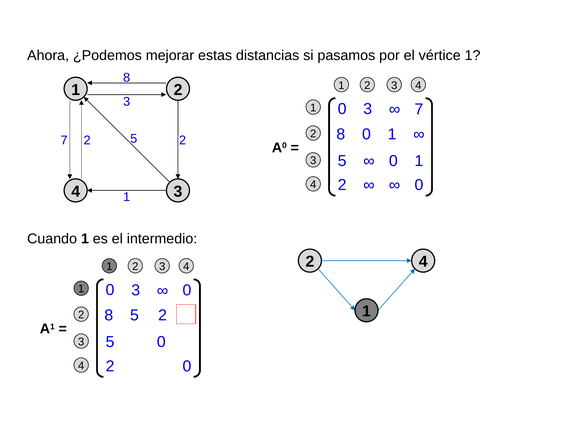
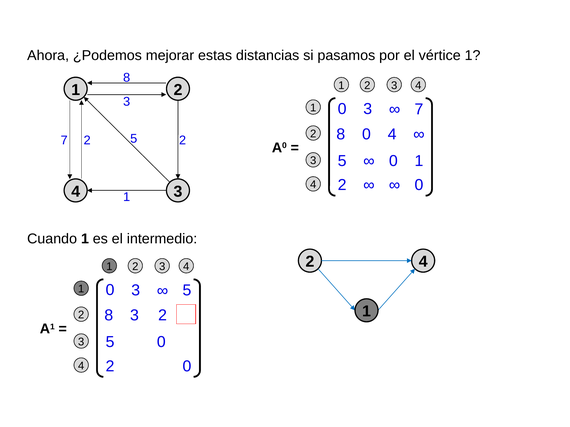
8 0 1: 1 -> 4
0 at (187, 291): 0 -> 5
5 at (134, 316): 5 -> 3
